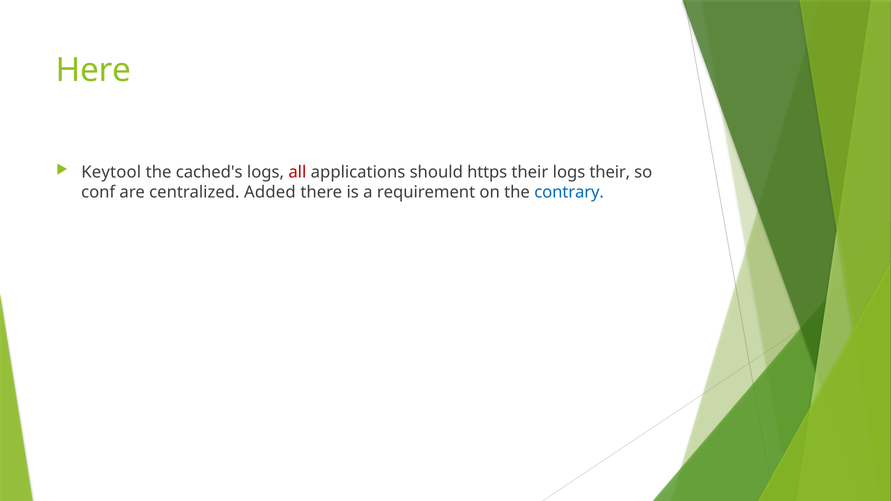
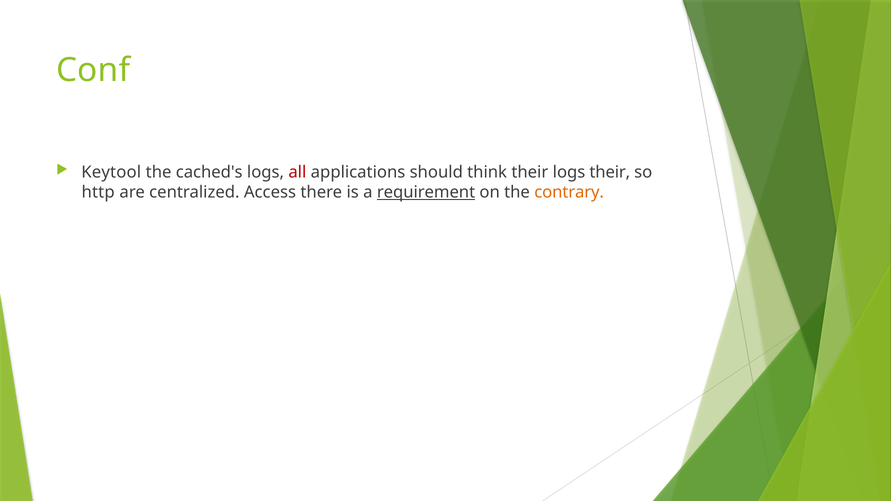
Here: Here -> Conf
https: https -> think
conf: conf -> http
Added: Added -> Access
requirement underline: none -> present
contrary colour: blue -> orange
